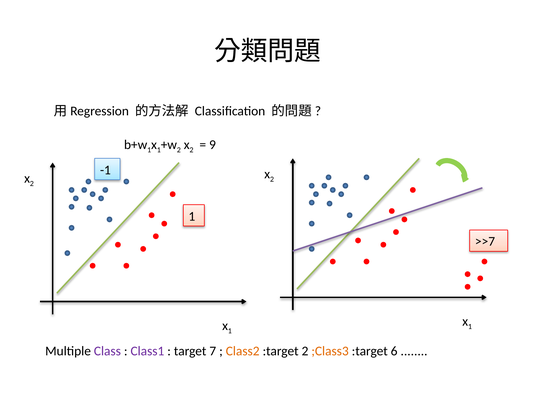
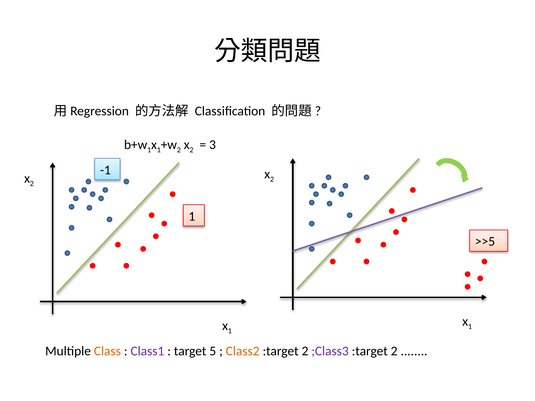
9: 9 -> 3
>>7: >>7 -> >>5
Class colour: purple -> orange
7: 7 -> 5
;Class3 colour: orange -> purple
6 at (394, 351): 6 -> 2
